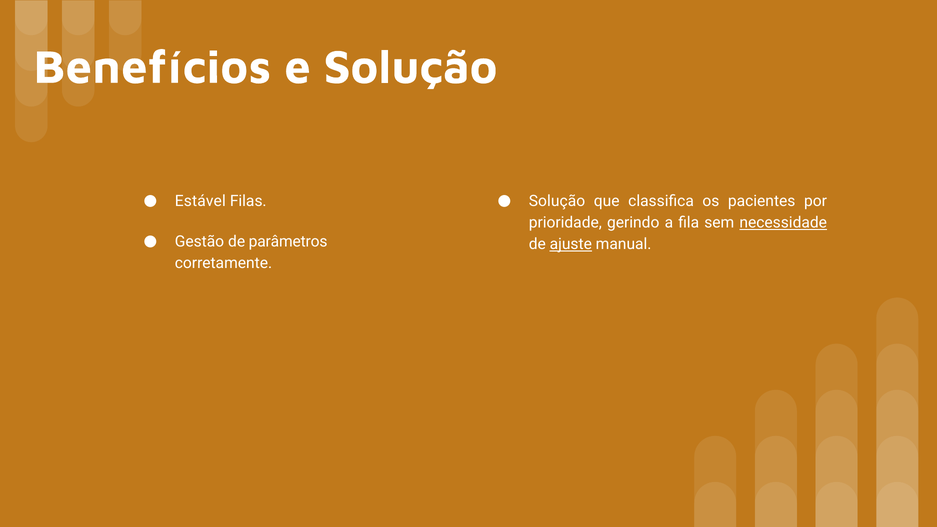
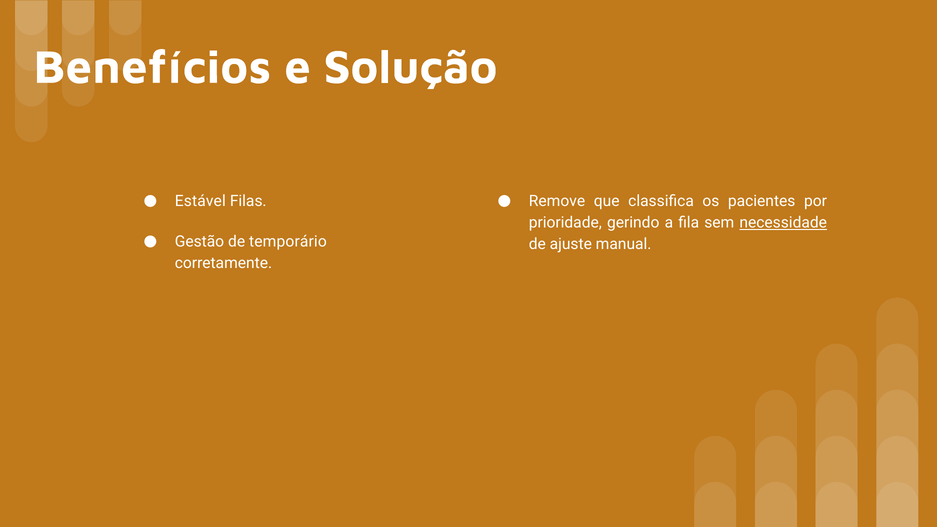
Solução at (557, 201): Solução -> Remove
parâmetros: parâmetros -> temporário
ajuste underline: present -> none
